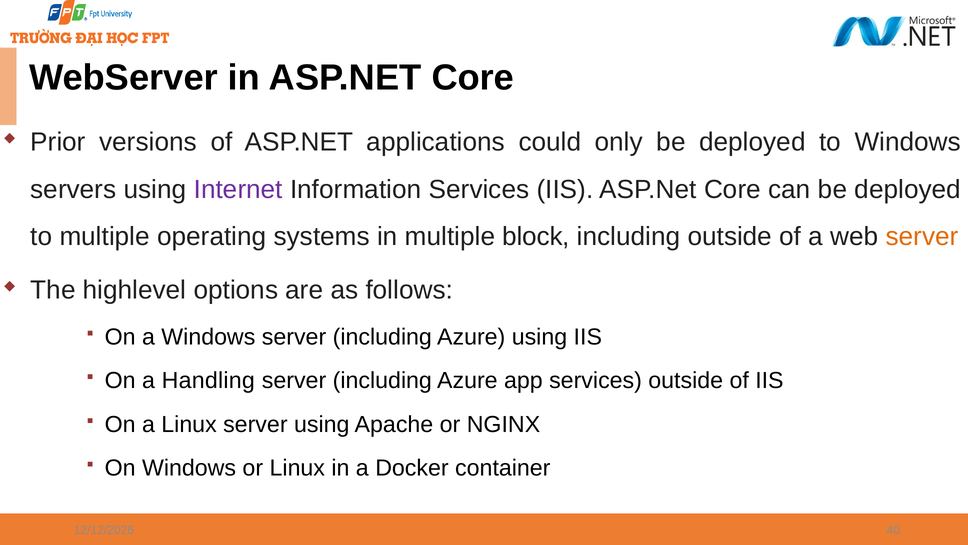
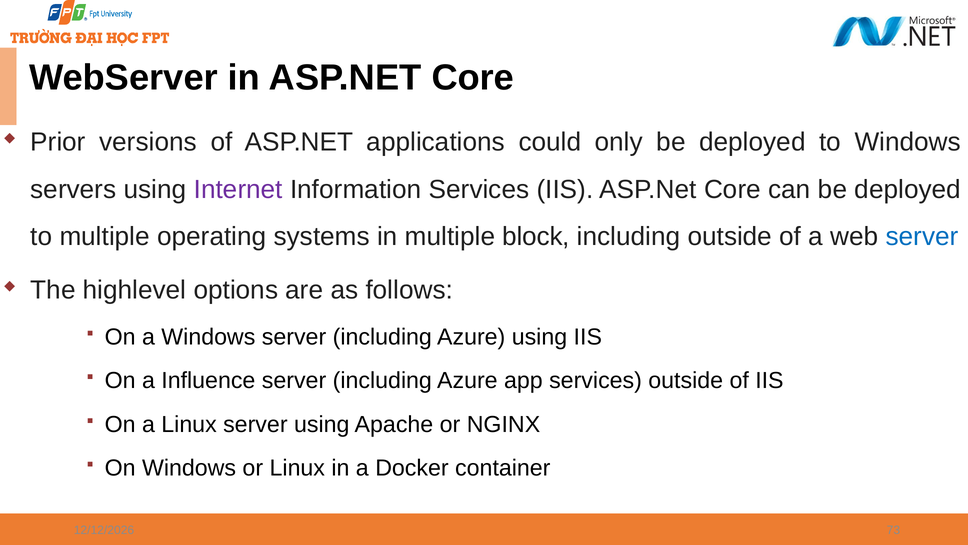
server at (922, 236) colour: orange -> blue
Handling: Handling -> Influence
40: 40 -> 73
